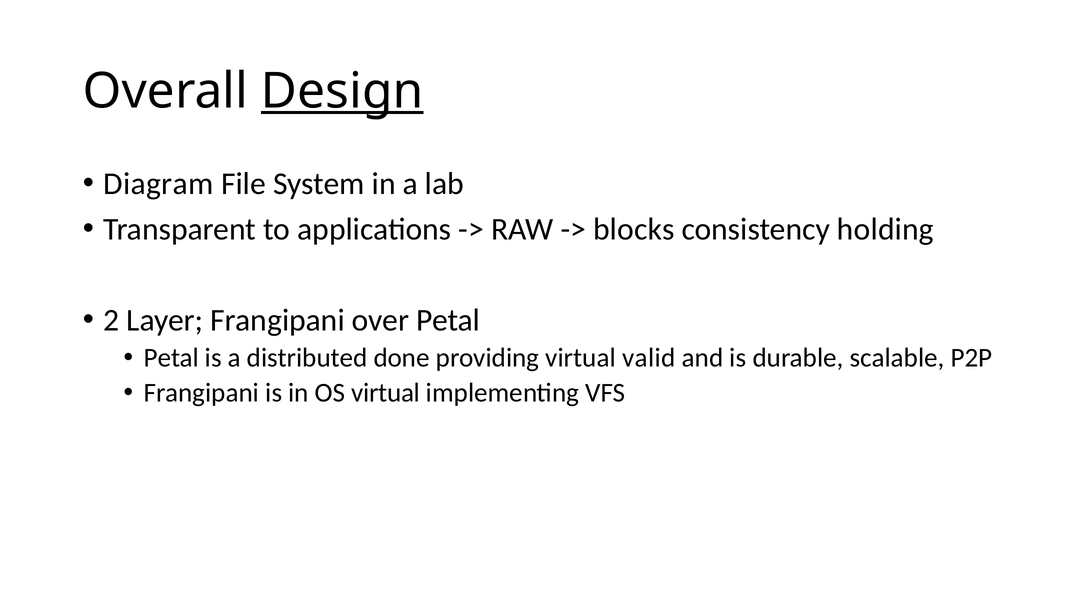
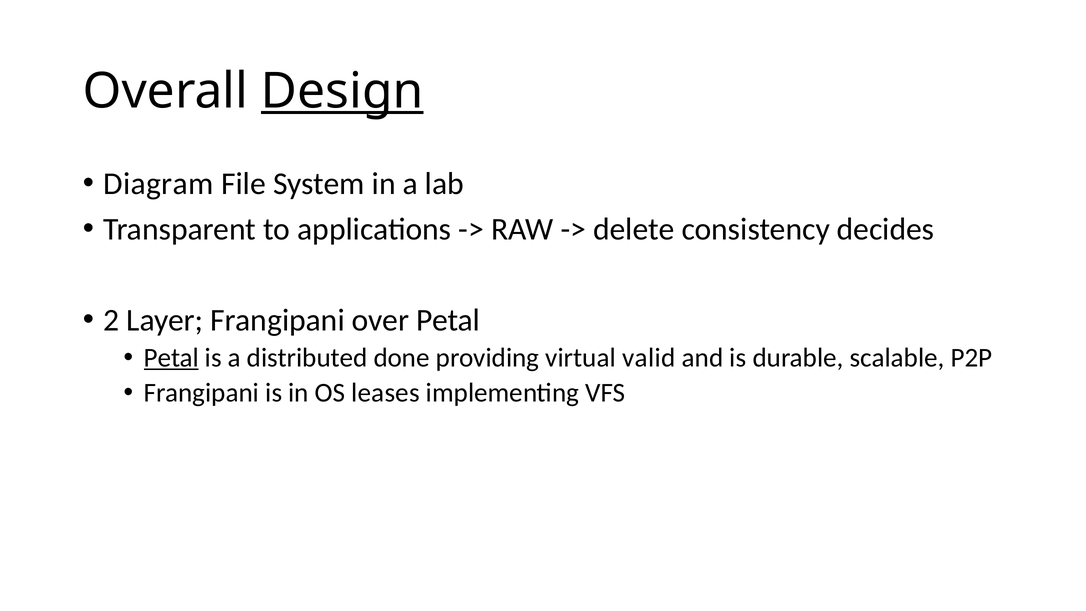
blocks: blocks -> delete
holding: holding -> decides
Petal at (171, 358) underline: none -> present
OS virtual: virtual -> leases
